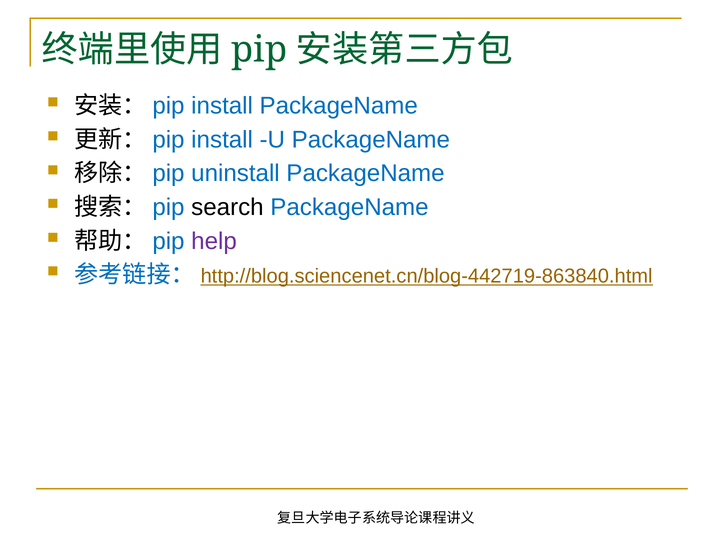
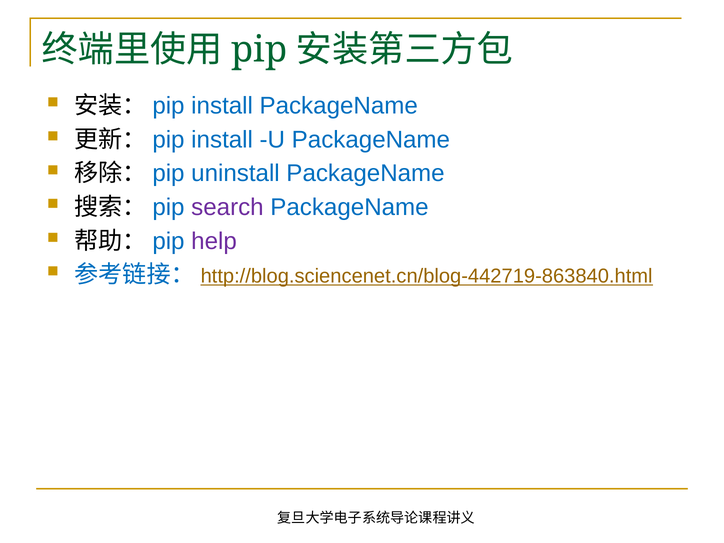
search colour: black -> purple
